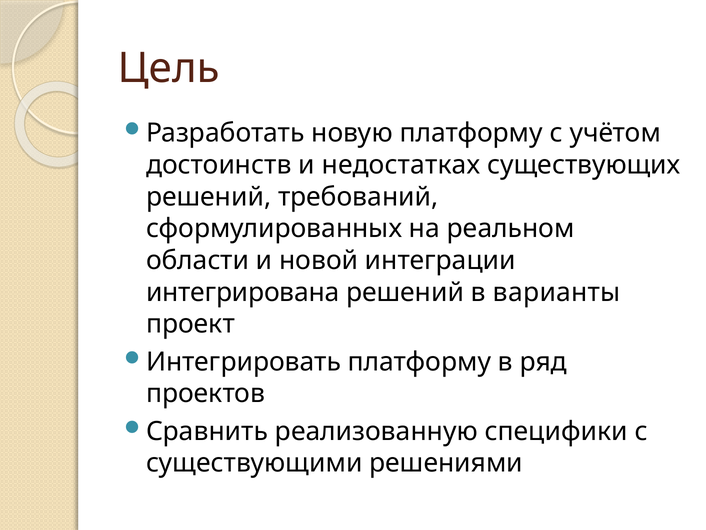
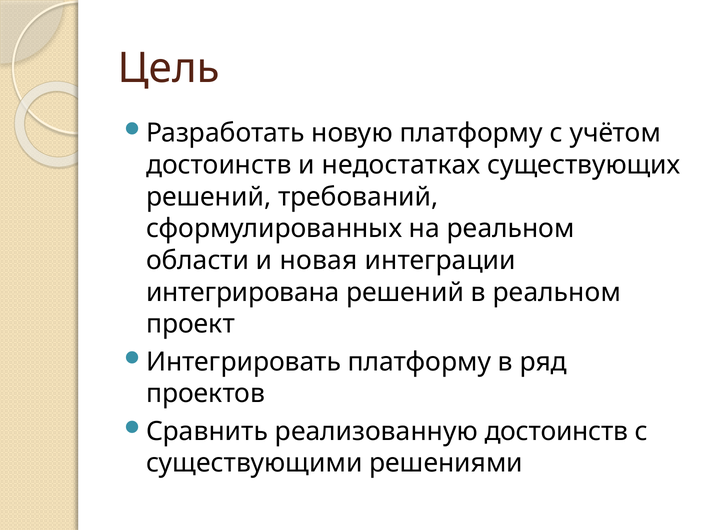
новой: новой -> новая
в варианты: варианты -> реальном
реализованную специфики: специфики -> достоинств
